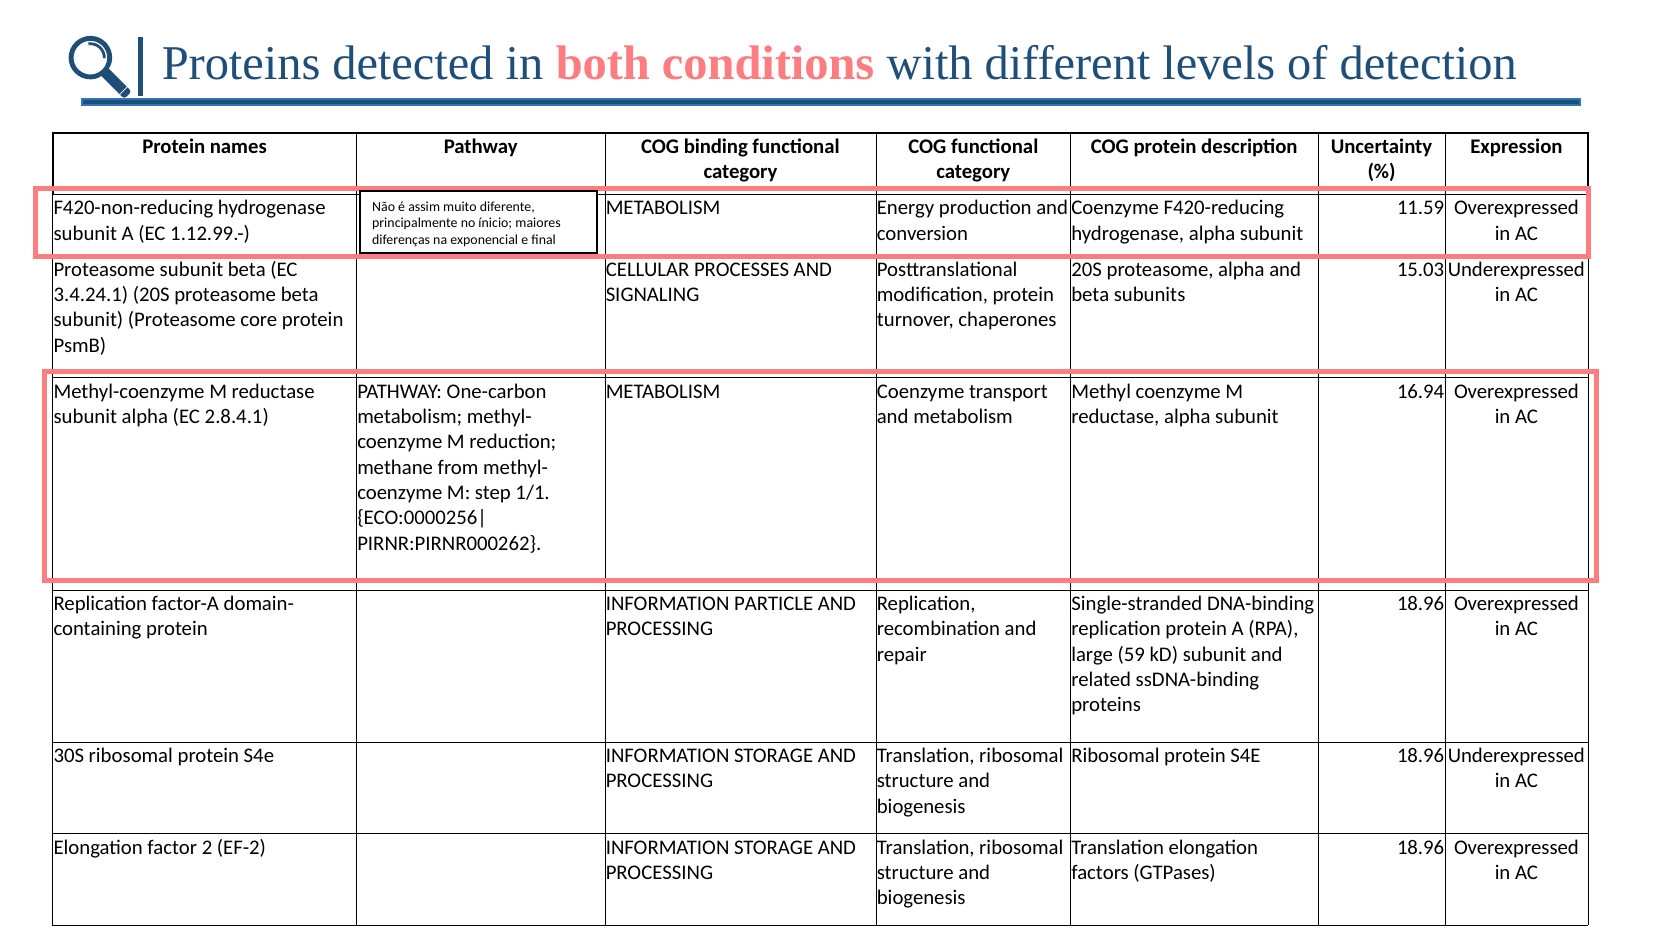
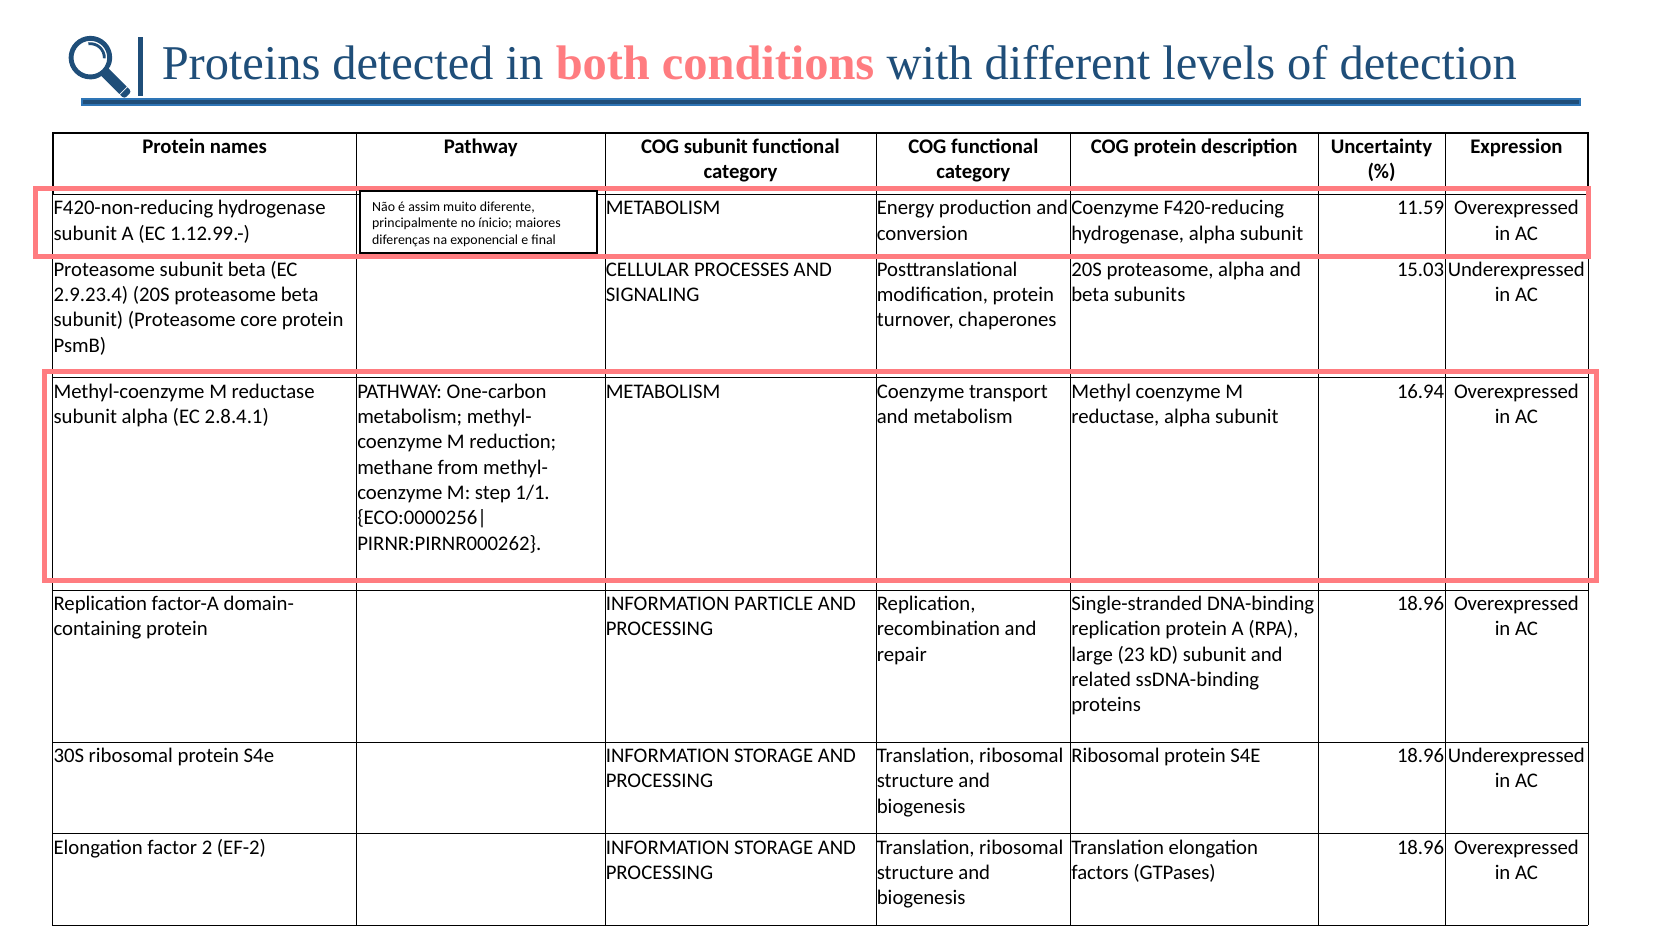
COG binding: binding -> subunit
3.4.24.1: 3.4.24.1 -> 2.9.23.4
59: 59 -> 23
